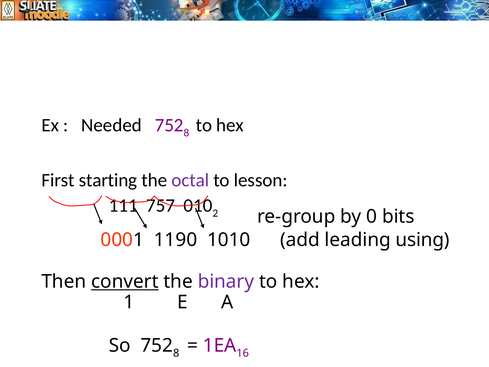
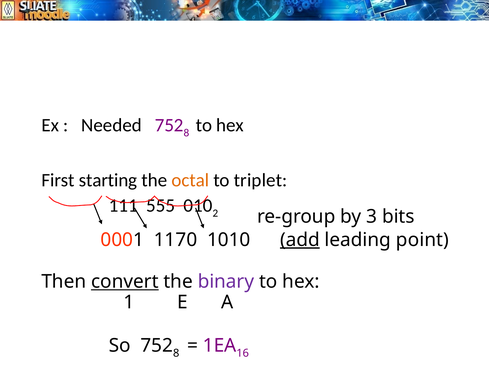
octal colour: purple -> orange
lesson: lesson -> triplet
757: 757 -> 555
0: 0 -> 3
1190: 1190 -> 1170
add underline: none -> present
using: using -> point
